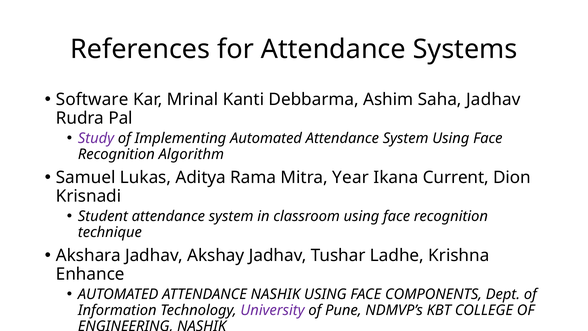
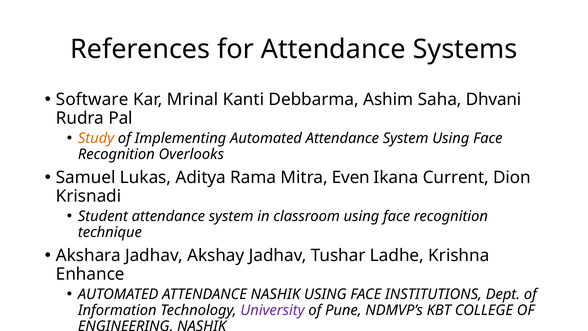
Saha Jadhav: Jadhav -> Dhvani
Study colour: purple -> orange
Algorithm: Algorithm -> Overlooks
Year: Year -> Even
COMPONENTS: COMPONENTS -> INSTITUTIONS
